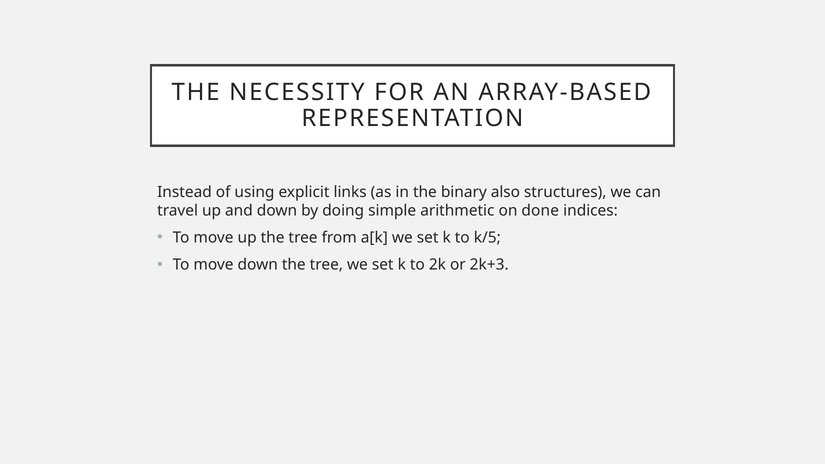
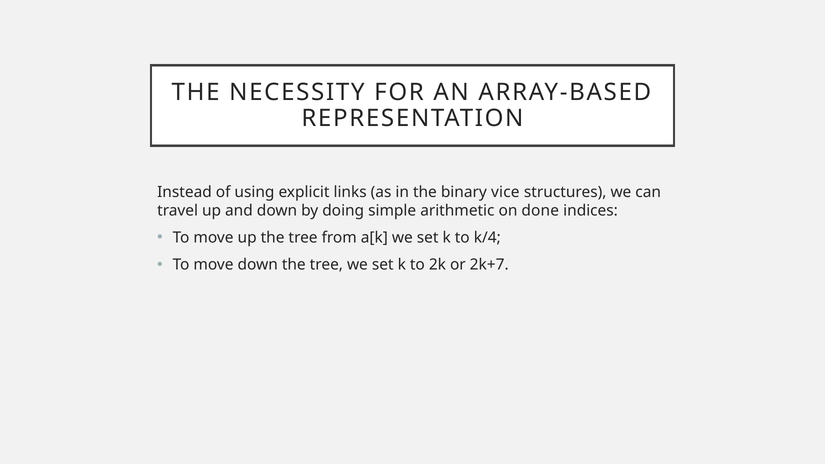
also: also -> vice
k/5: k/5 -> k/4
2k+3: 2k+3 -> 2k+7
